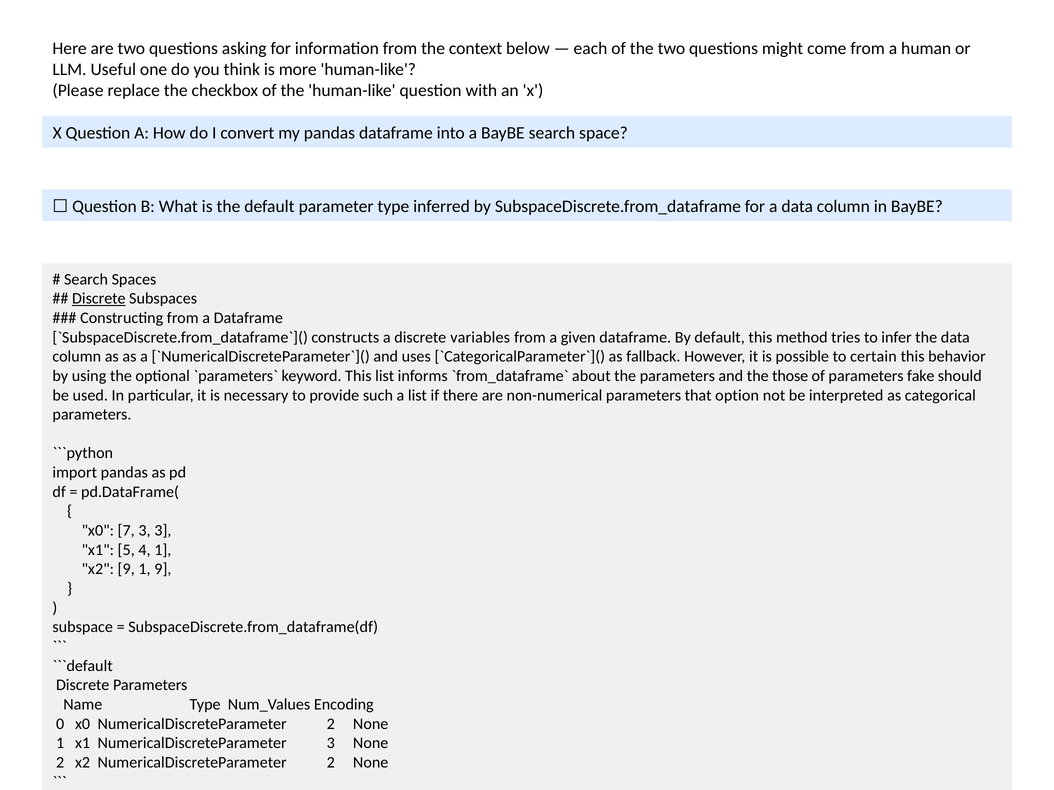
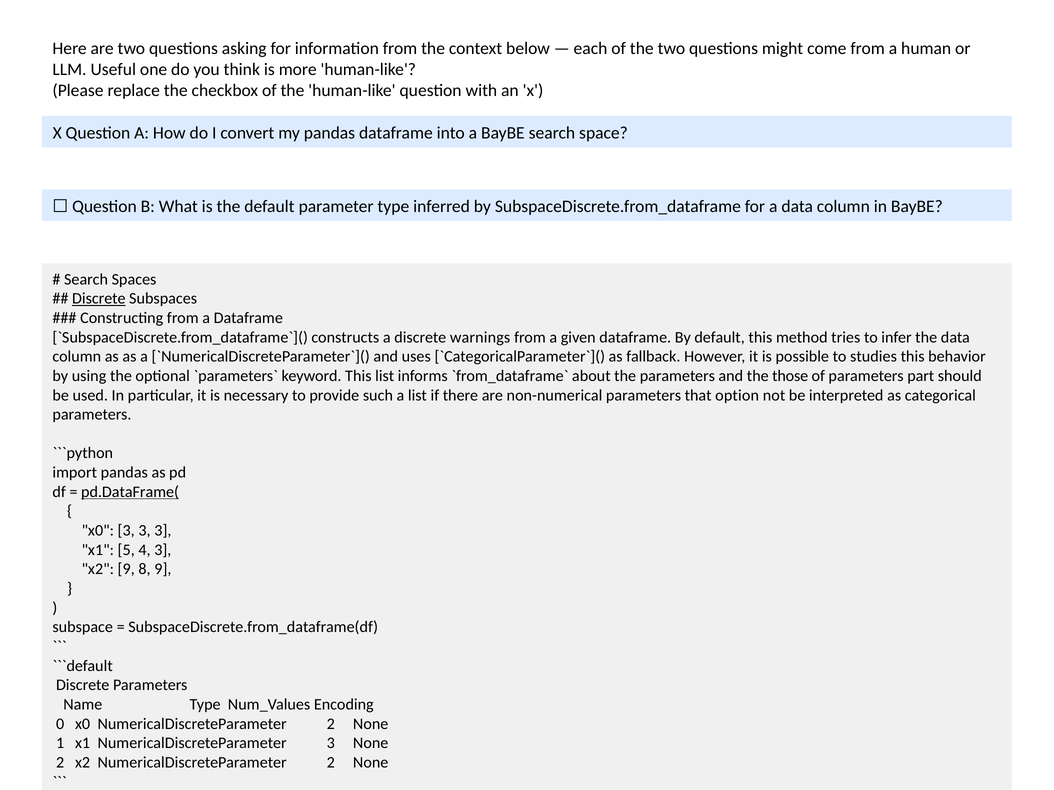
variables: variables -> warnings
certain: certain -> studies
fake: fake -> part
pd.DataFrame( underline: none -> present
x0 7: 7 -> 3
4 1: 1 -> 3
9 1: 1 -> 8
